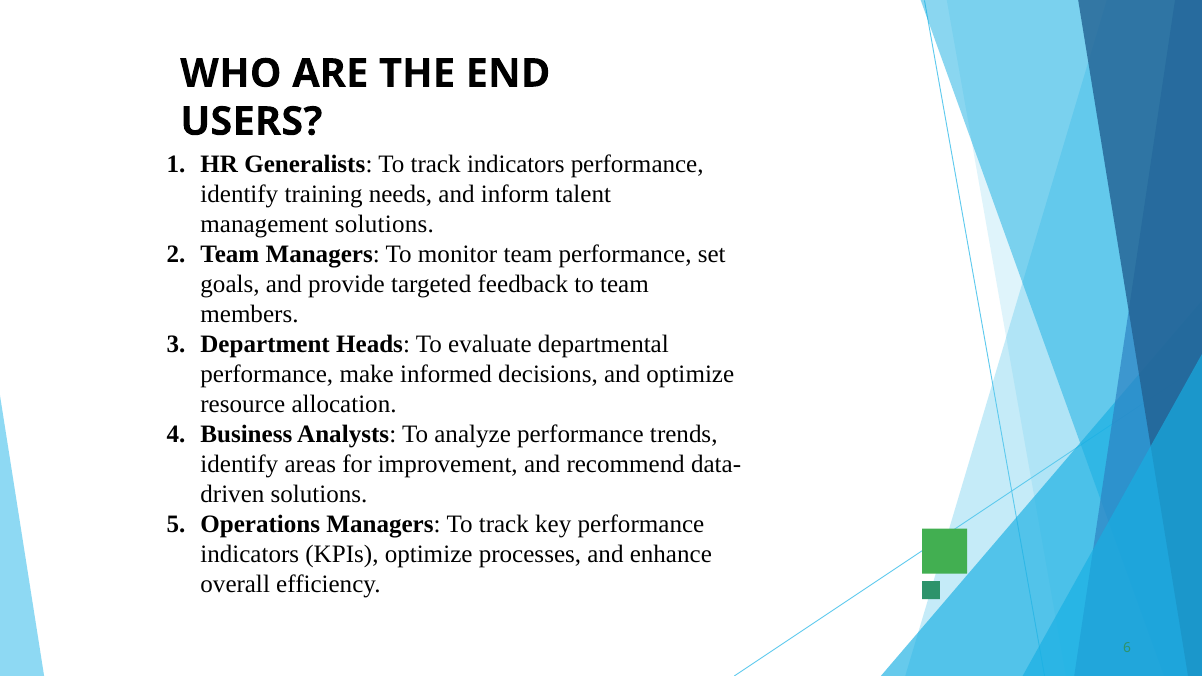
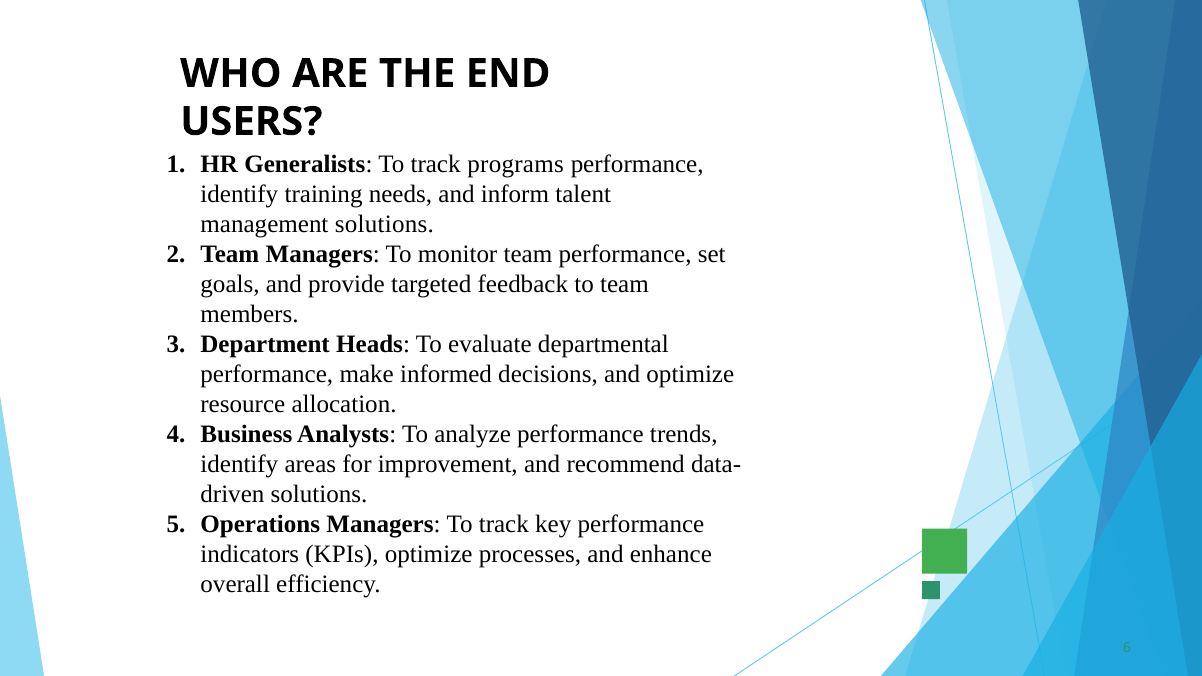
track indicators: indicators -> programs
